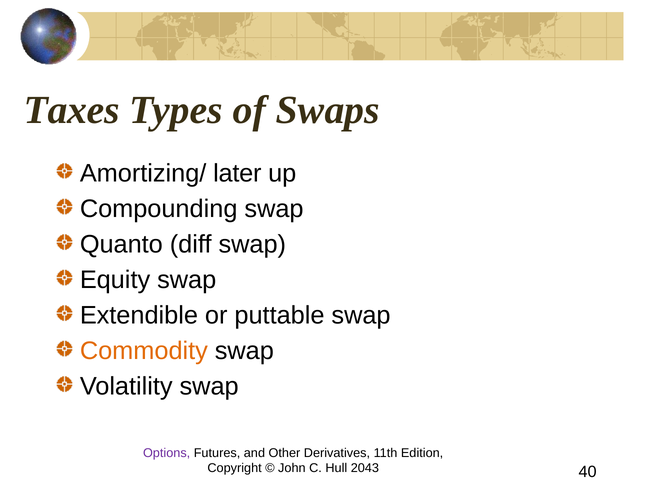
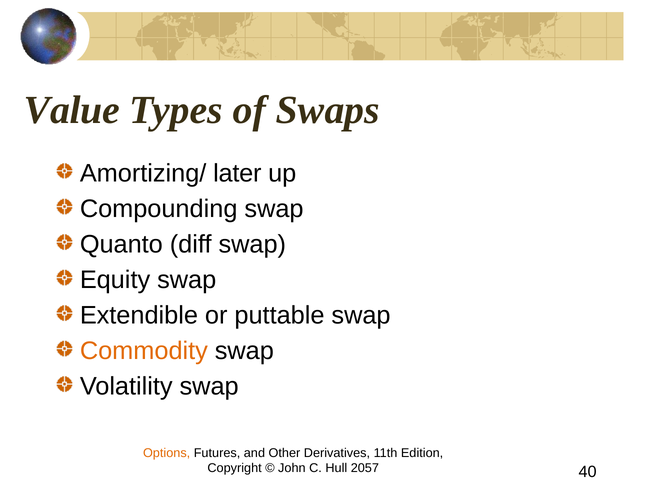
Taxes: Taxes -> Value
Options colour: purple -> orange
2043: 2043 -> 2057
